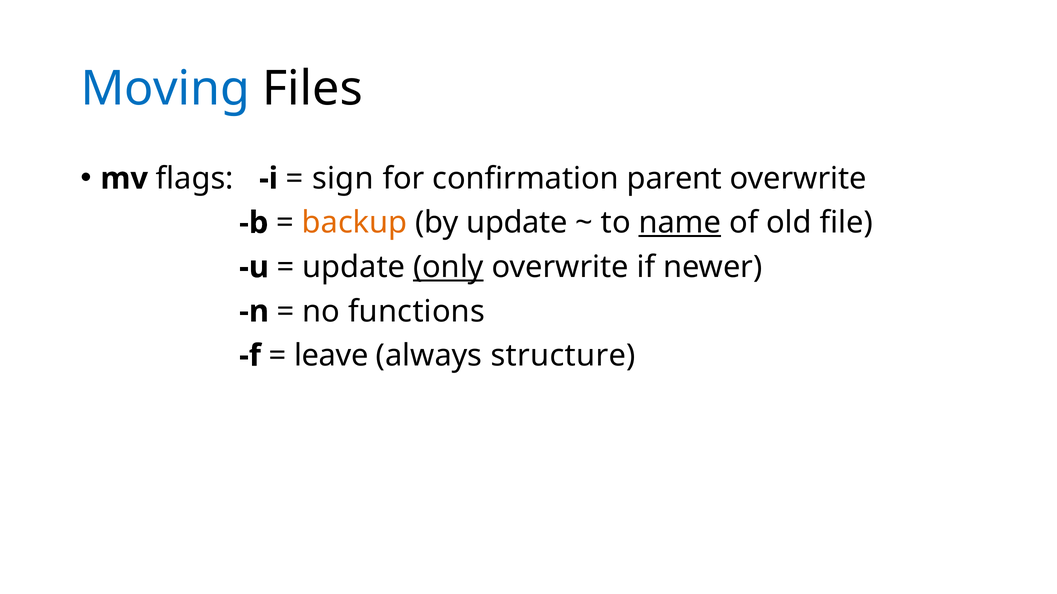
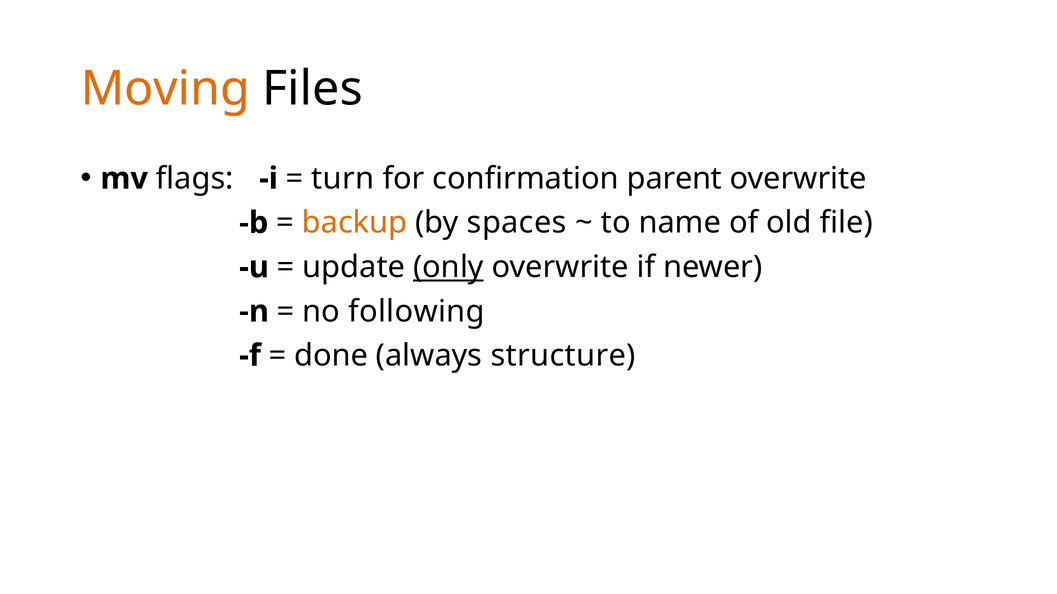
Moving colour: blue -> orange
sign: sign -> turn
by update: update -> spaces
name underline: present -> none
functions: functions -> following
leave: leave -> done
